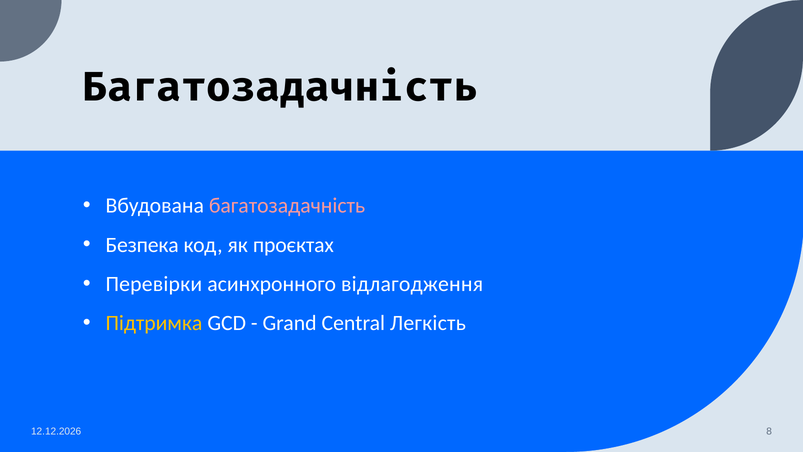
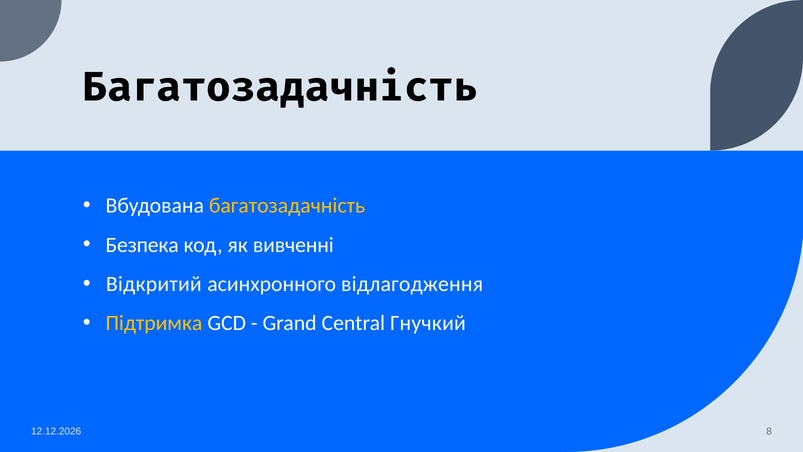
багатозадачність at (287, 205) colour: pink -> yellow
проєктах: проєктах -> вивченні
Перевірки: Перевірки -> Відкритий
Легкість: Легкість -> Гнучкий
